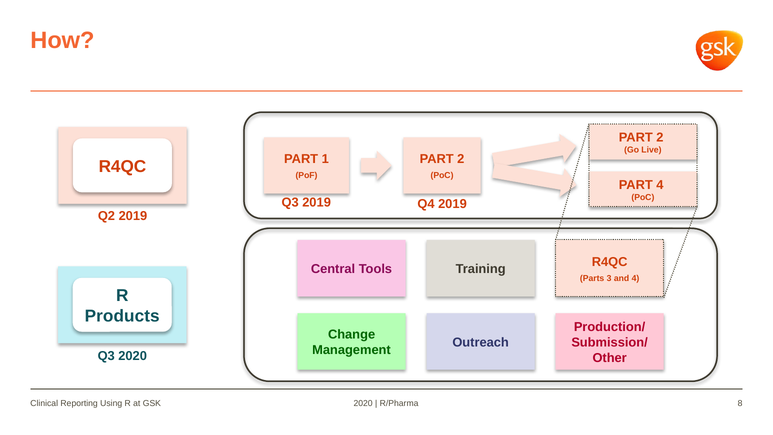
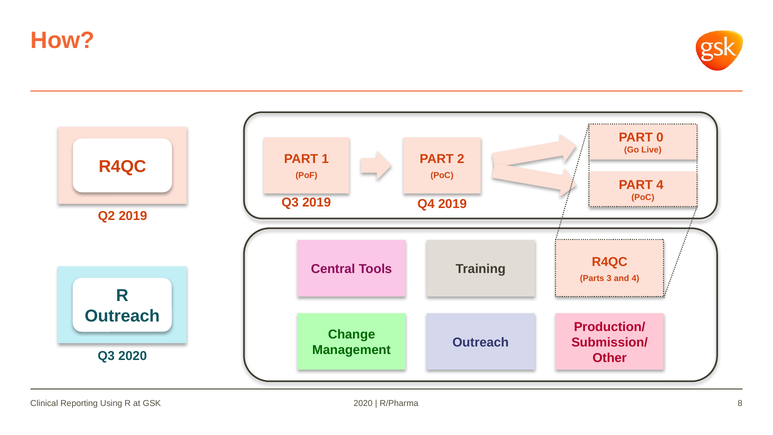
2 at (660, 137): 2 -> 0
Products at (122, 316): Products -> Outreach
